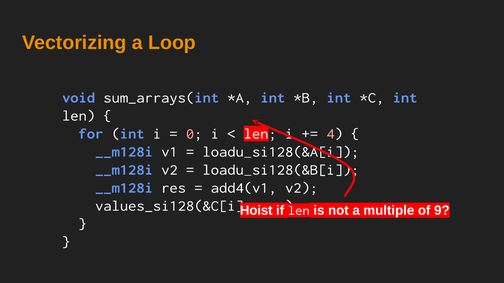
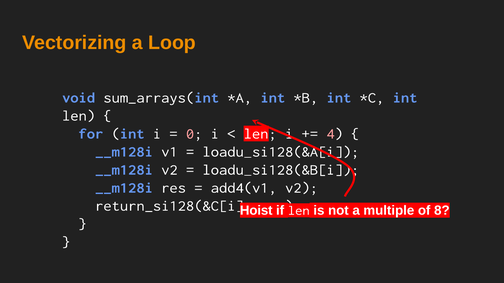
values_si128(&C[i: values_si128(&C[i -> return_si128(&C[i
9: 9 -> 8
